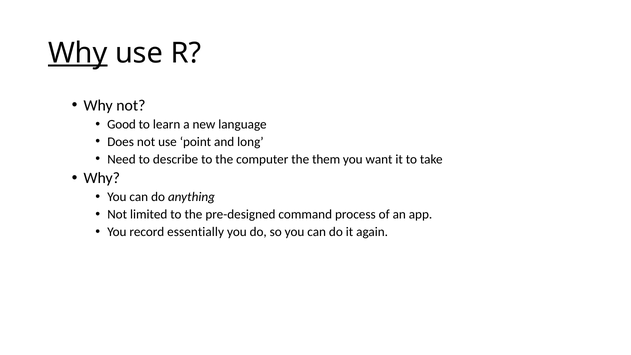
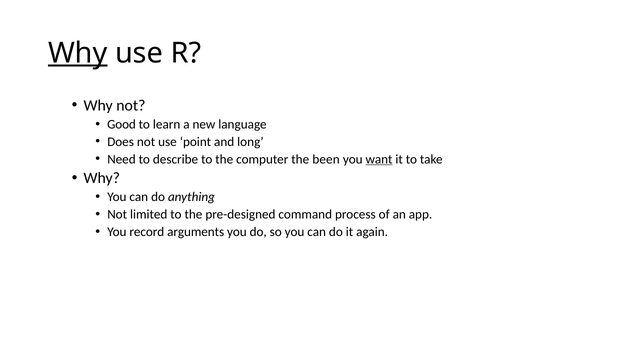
them: them -> been
want underline: none -> present
essentially: essentially -> arguments
